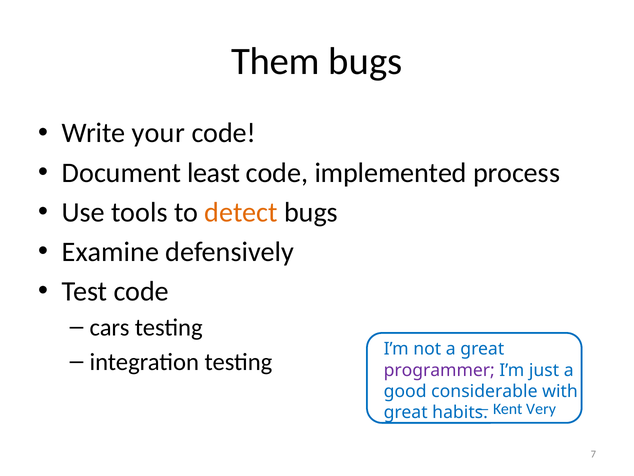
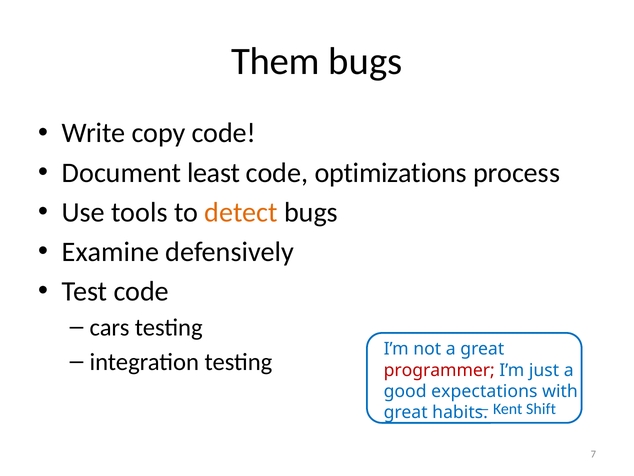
your: your -> copy
implemented: implemented -> optimizations
programmer colour: purple -> red
considerable: considerable -> expectations
Very: Very -> Shift
